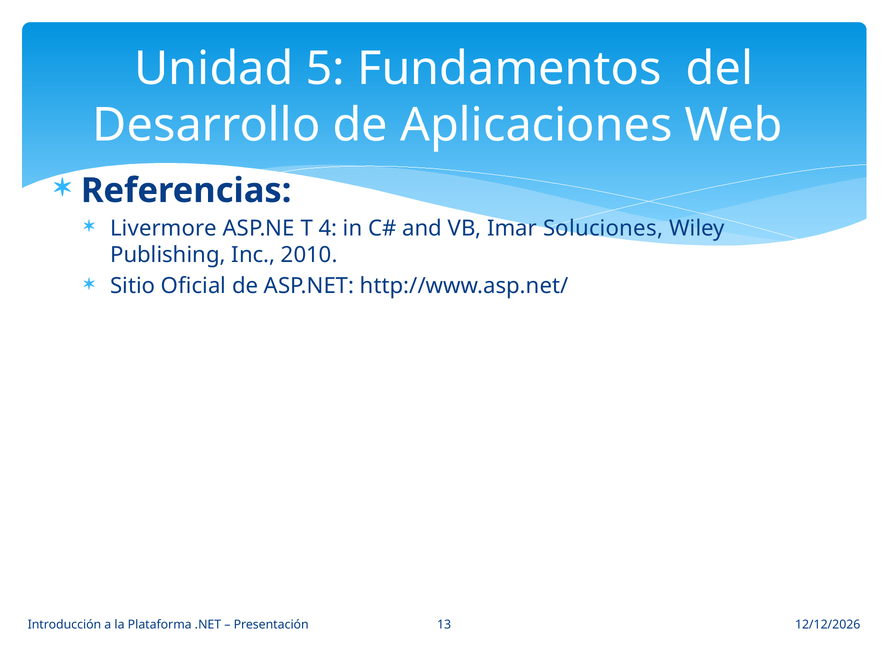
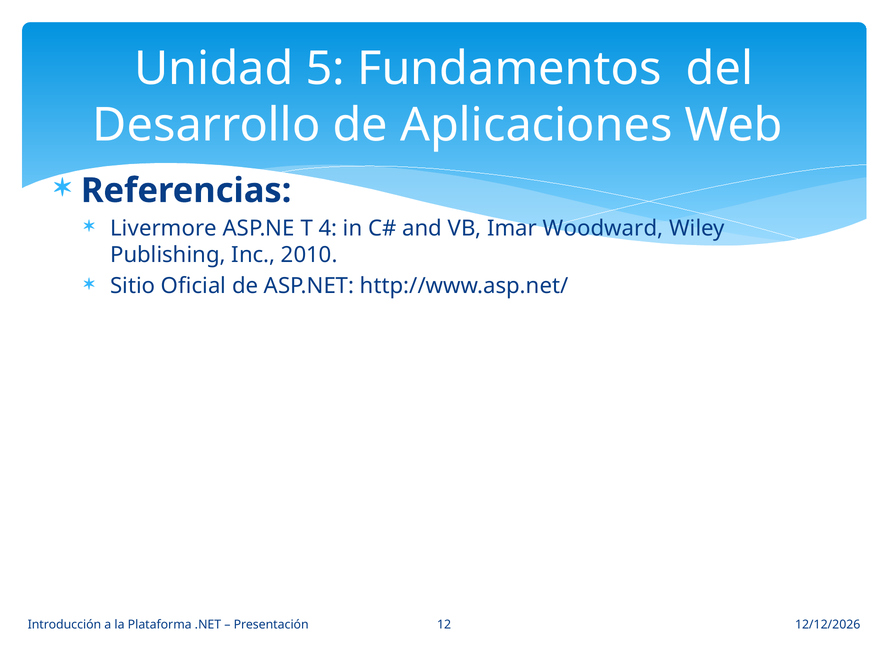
Soluciones: Soluciones -> Woodward
13: 13 -> 12
